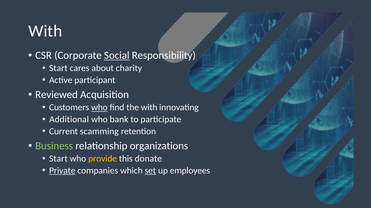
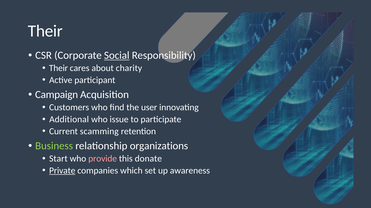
With at (45, 31): With -> Their
Start at (58, 68): Start -> Their
Reviewed: Reviewed -> Campaign
who at (99, 108) underline: present -> none
the with: with -> user
bank: bank -> issue
provide colour: yellow -> pink
set underline: present -> none
employees: employees -> awareness
